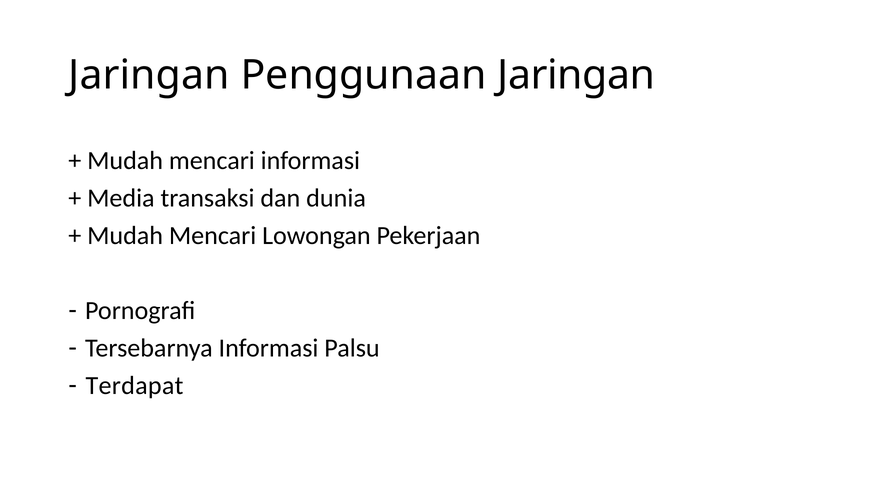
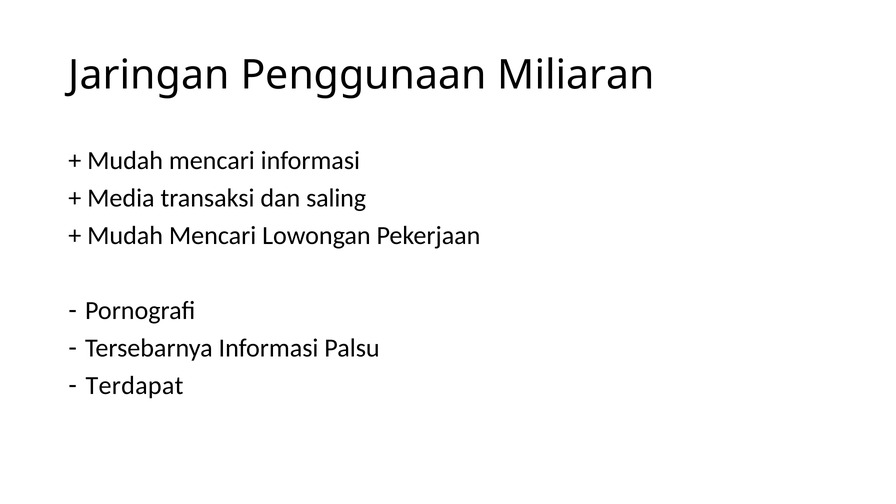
Penggunaan Jaringan: Jaringan -> Miliaran
dunia: dunia -> saling
